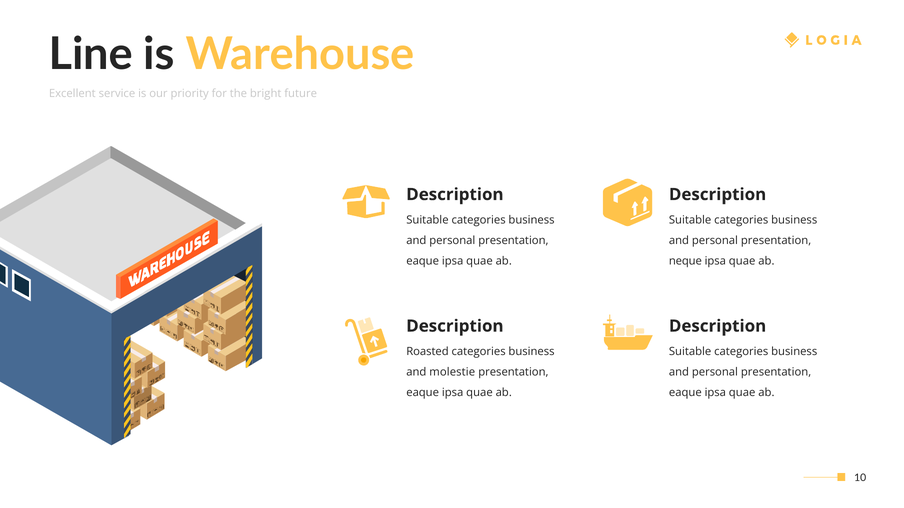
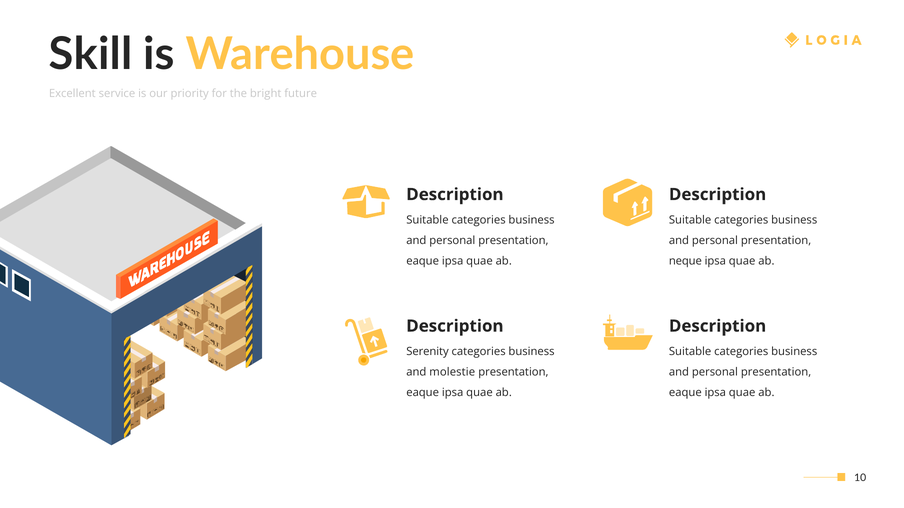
Line: Line -> Skill
Roasted: Roasted -> Serenity
